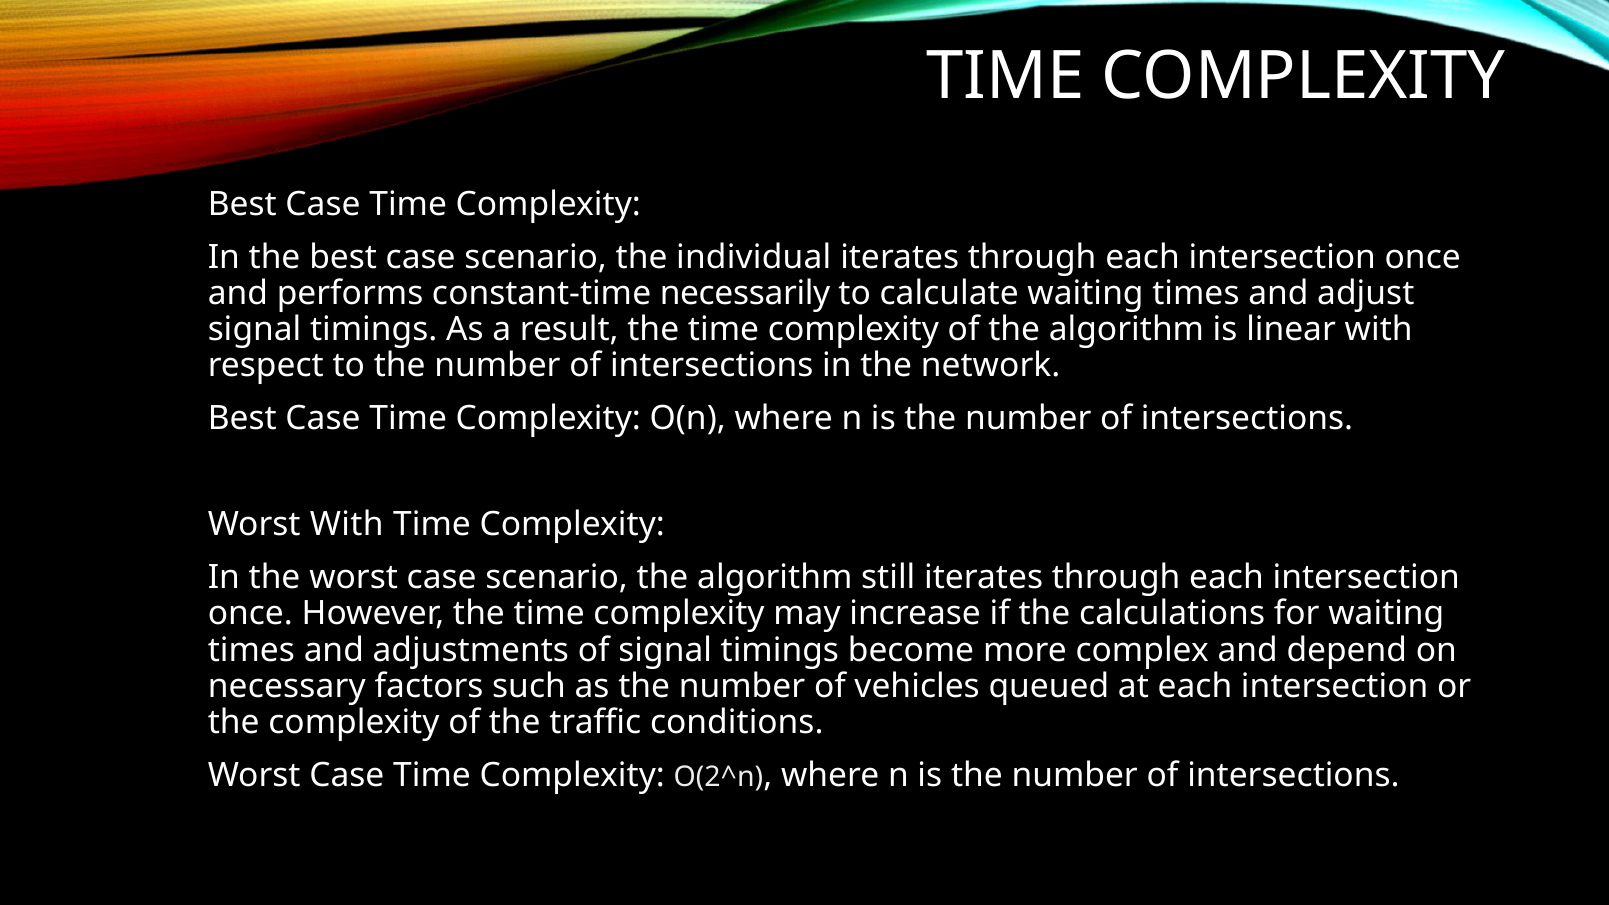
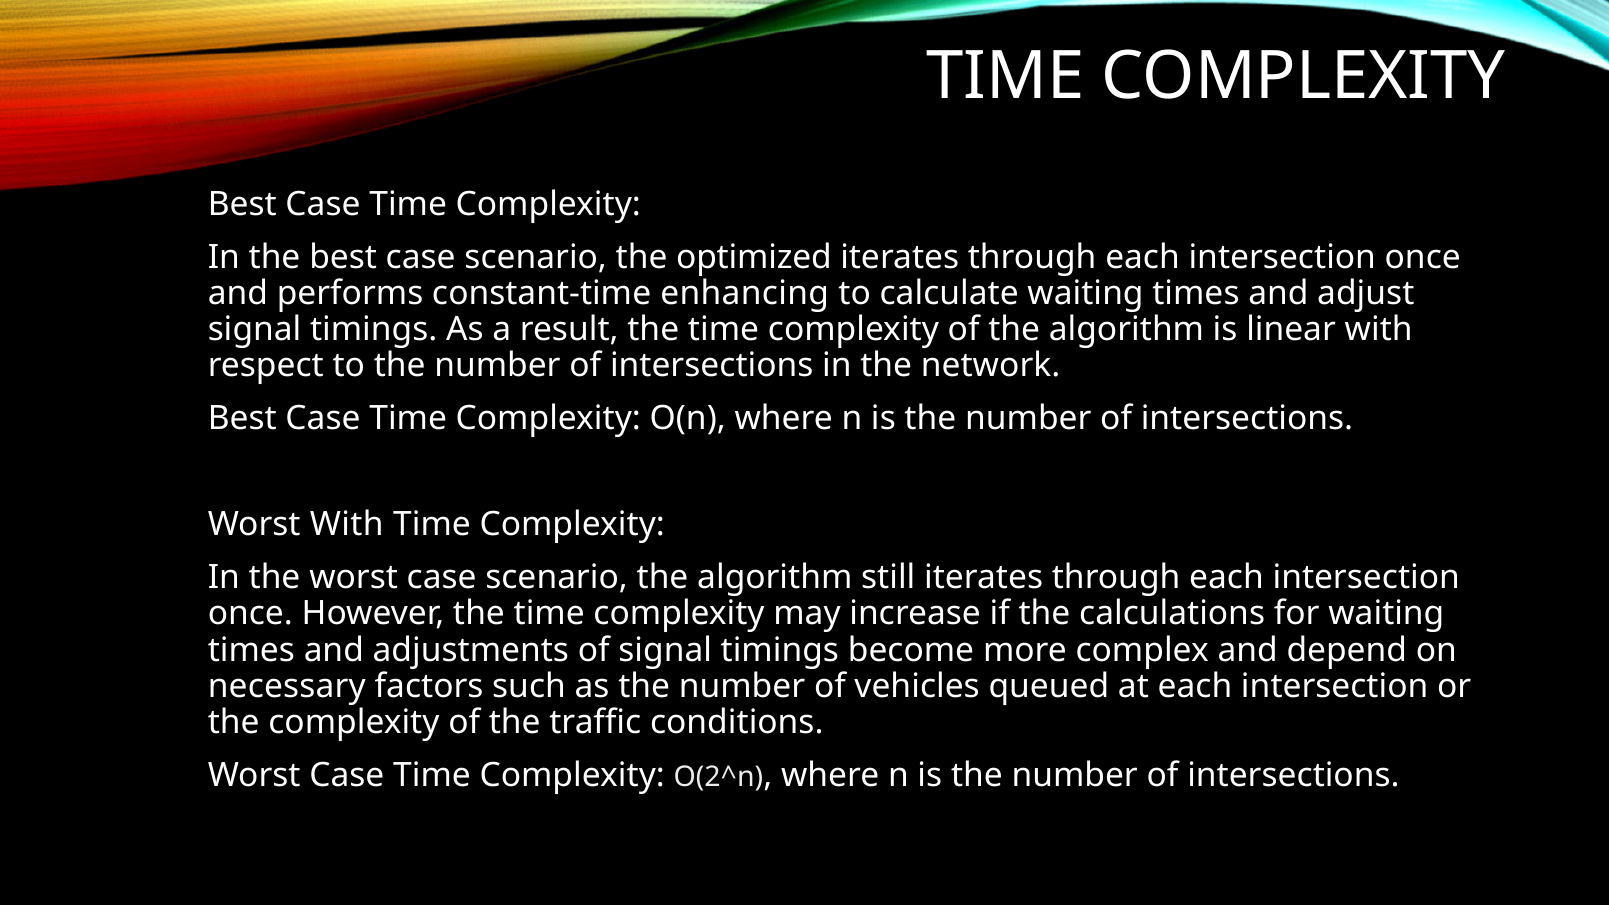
individual: individual -> optimized
necessarily: necessarily -> enhancing
